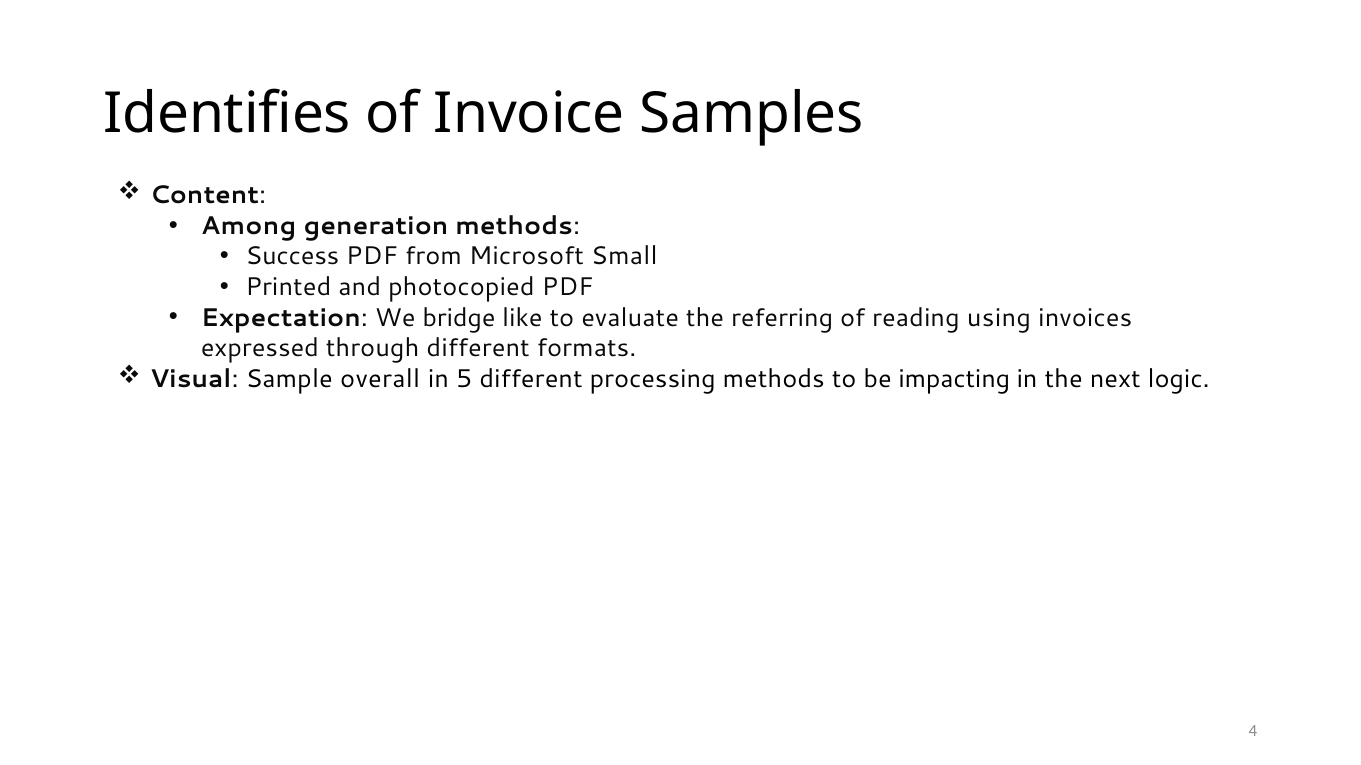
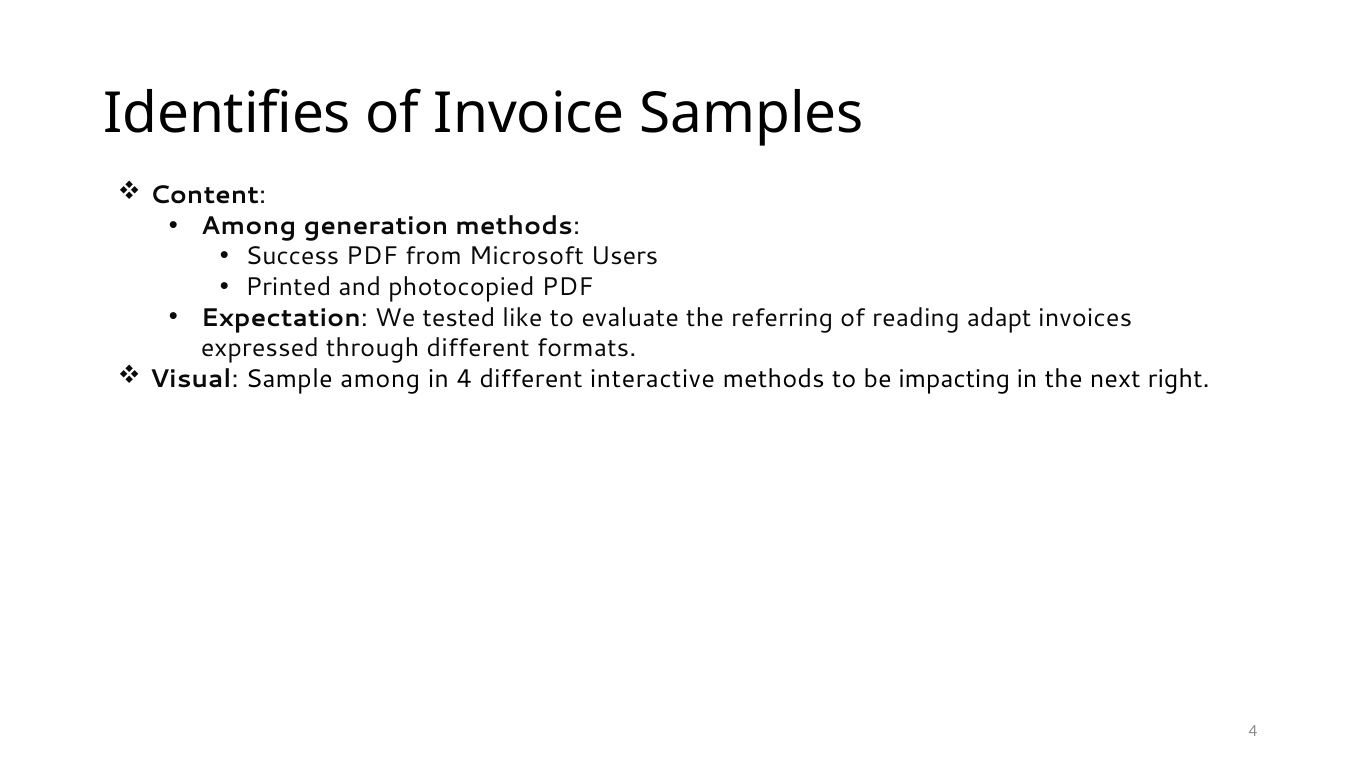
Small: Small -> Users
bridge: bridge -> tested
using: using -> adapt
Sample overall: overall -> among
in 5: 5 -> 4
processing: processing -> interactive
logic: logic -> right
